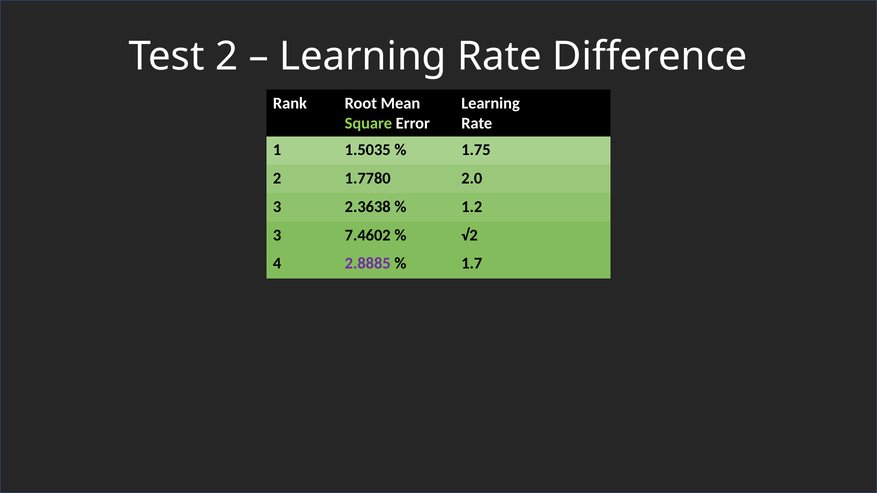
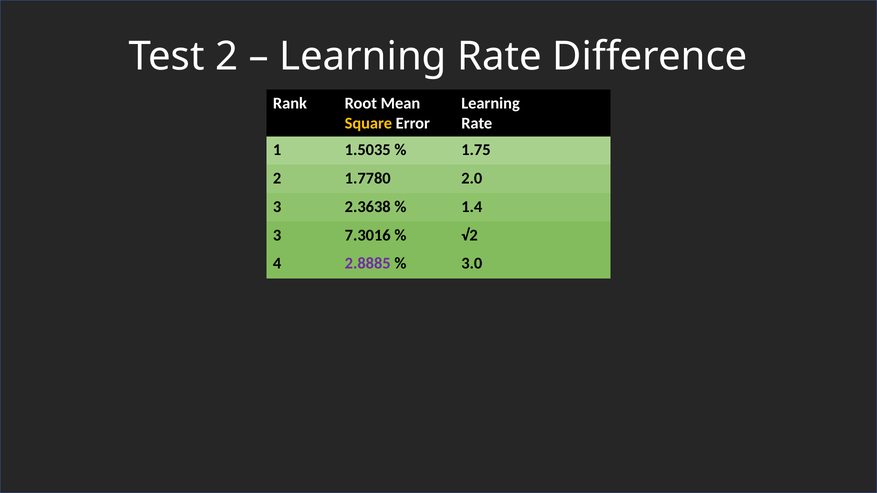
Square colour: light green -> yellow
1.2: 1.2 -> 1.4
7.4602: 7.4602 -> 7.3016
1.7: 1.7 -> 3.0
